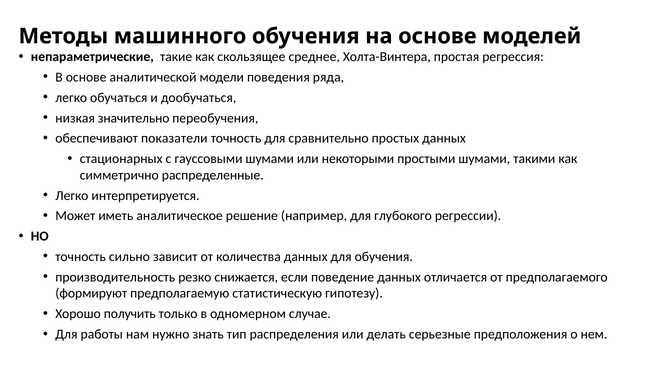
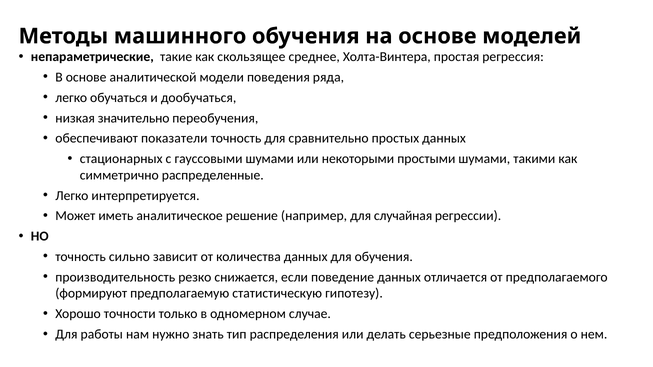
глубокого: глубокого -> случайная
получить: получить -> точности
